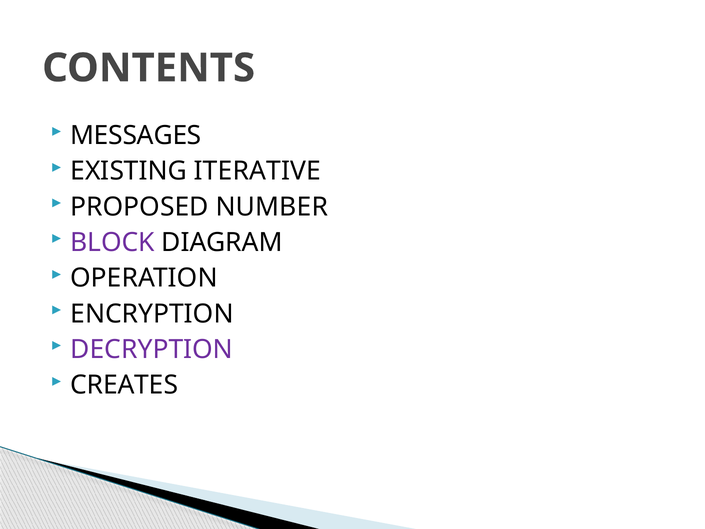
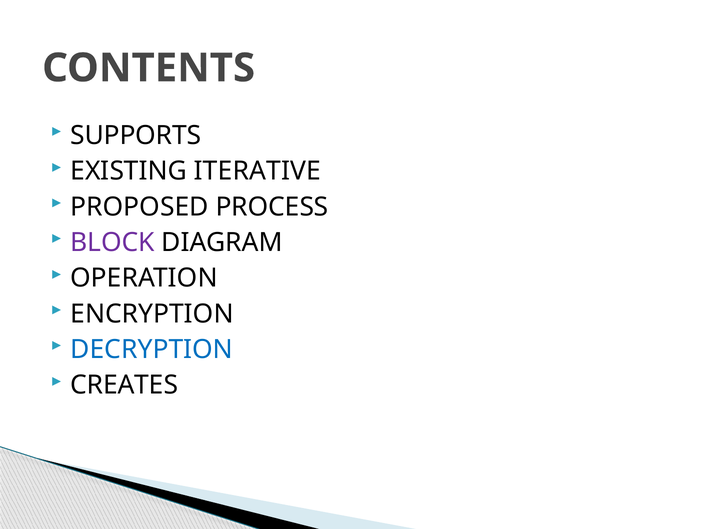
MESSAGES: MESSAGES -> SUPPORTS
NUMBER: NUMBER -> PROCESS
DECRYPTION colour: purple -> blue
